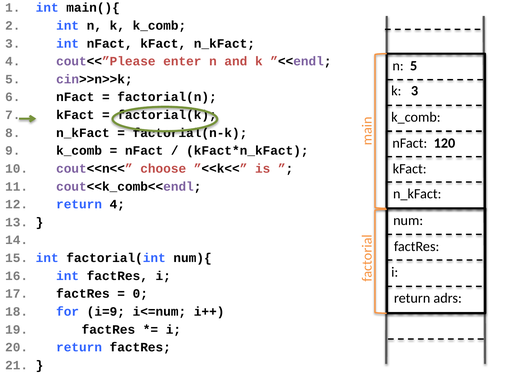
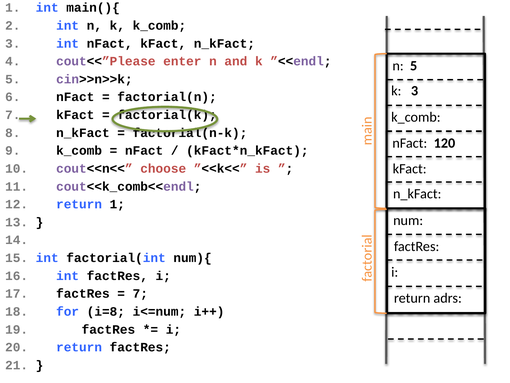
return 4: 4 -> 1
0 at (140, 293): 0 -> 7
i=9: i=9 -> i=8
